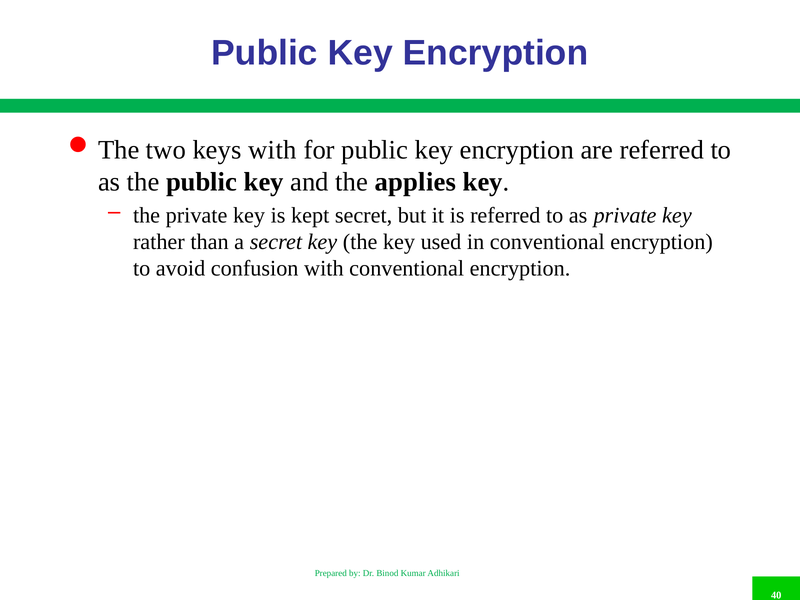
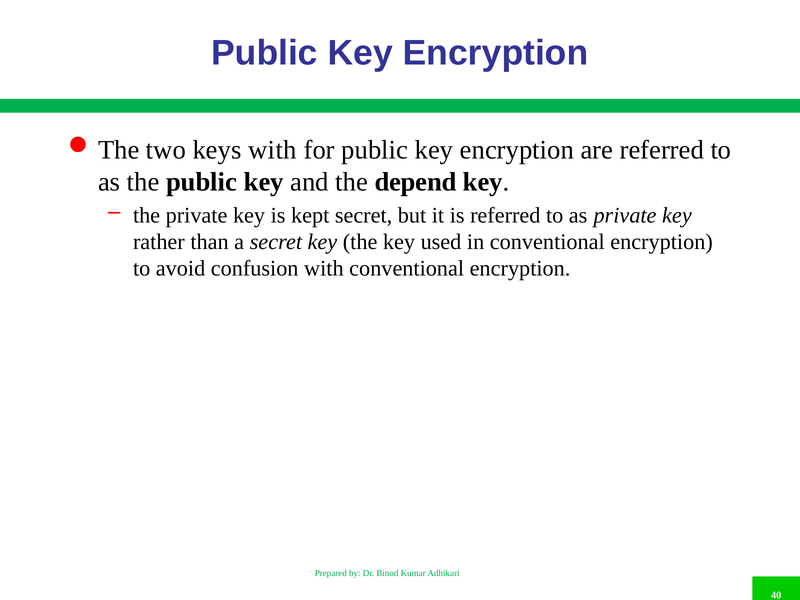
applies: applies -> depend
